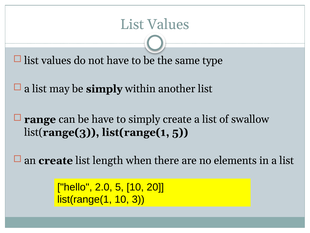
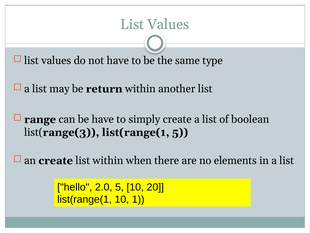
be simply: simply -> return
swallow: swallow -> boolean
list length: length -> within
3: 3 -> 1
